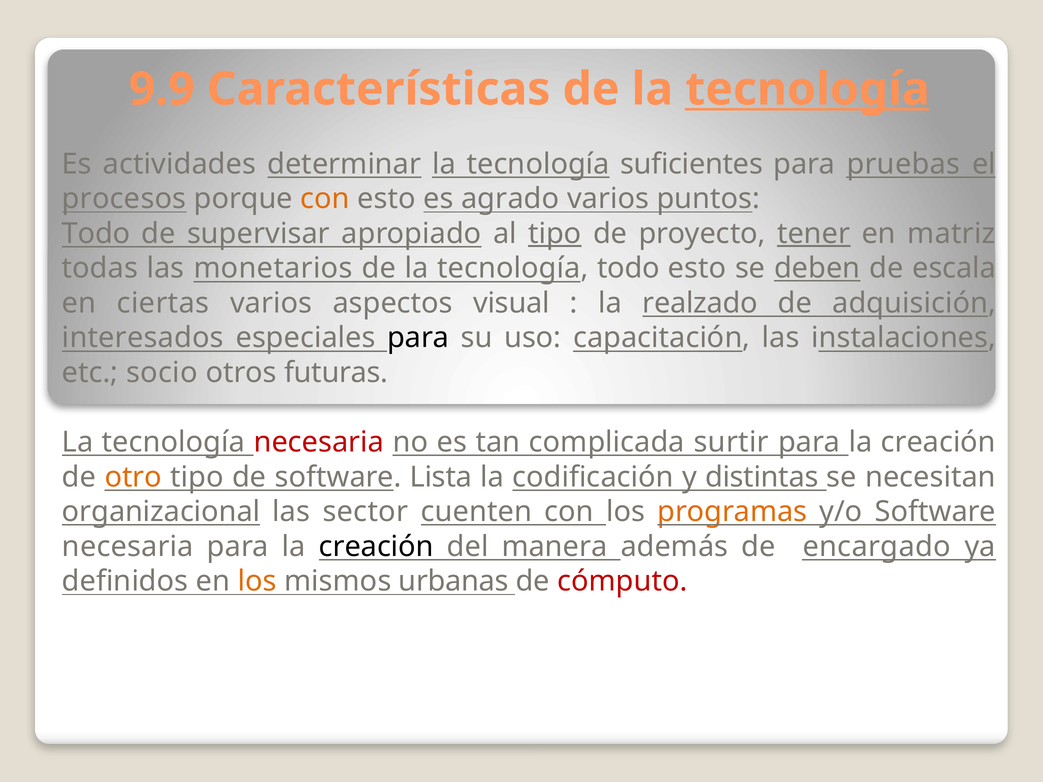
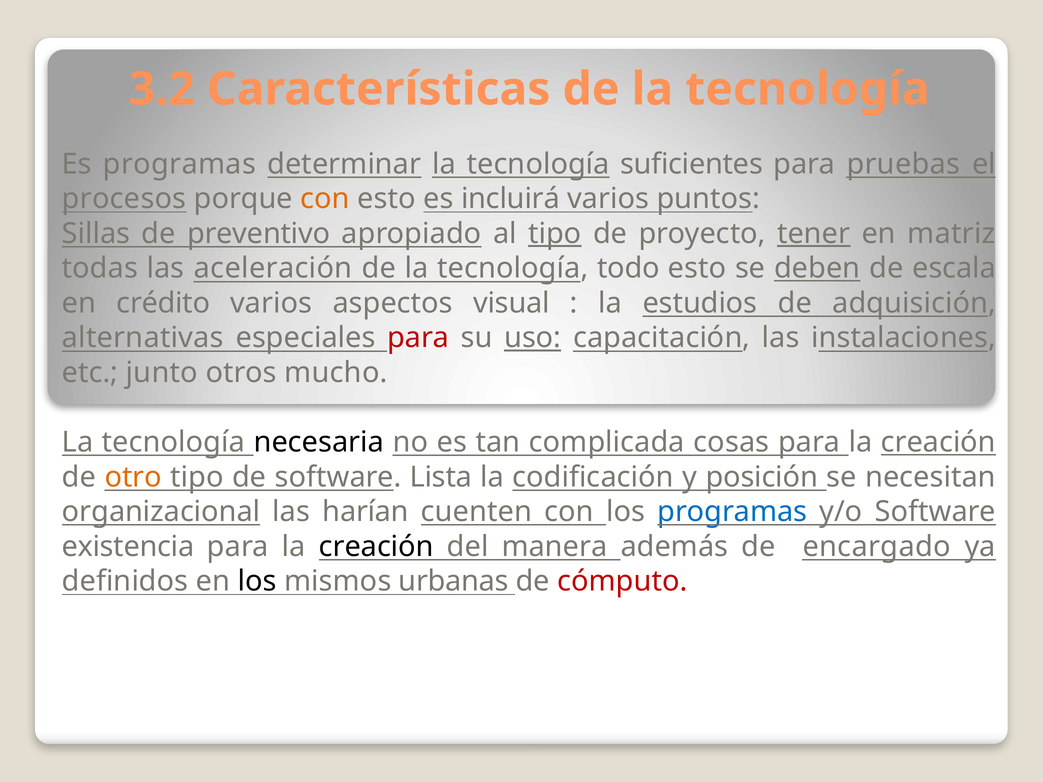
9.9: 9.9 -> 3.2
tecnología at (807, 89) underline: present -> none
Es actividades: actividades -> programas
agrado: agrado -> incluirá
Todo at (96, 234): Todo -> Sillas
supervisar: supervisar -> preventivo
monetarios: monetarios -> aceleración
ciertas: ciertas -> crédito
realzado: realzado -> estudios
interesados: interesados -> alternativas
para at (418, 338) colour: black -> red
uso underline: none -> present
socio: socio -> junto
futuras: futuras -> mucho
necesaria at (319, 442) colour: red -> black
surtir: surtir -> cosas
creación at (938, 442) underline: none -> present
distintas: distintas -> posición
sector: sector -> harían
programas at (732, 512) colour: orange -> blue
necesaria at (128, 547): necesaria -> existencia
los at (257, 581) colour: orange -> black
